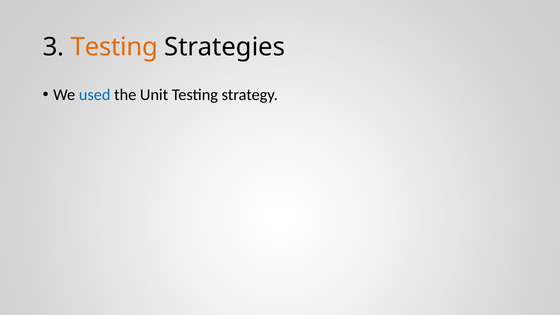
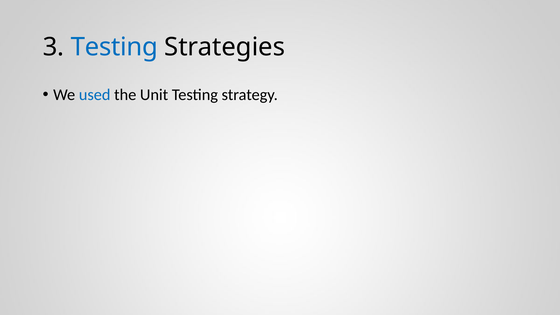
Testing at (114, 47) colour: orange -> blue
